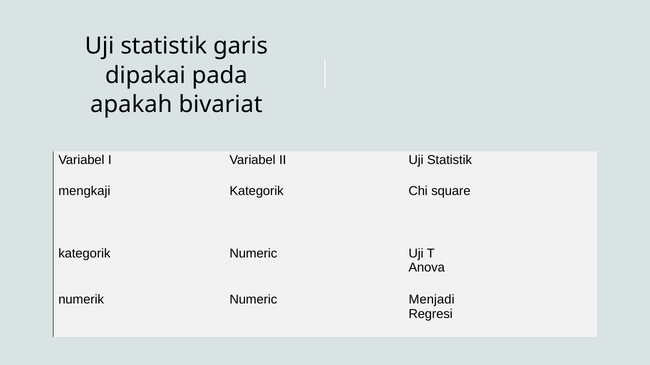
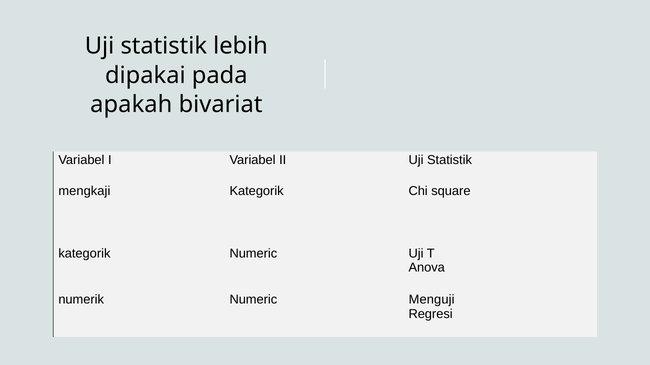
garis: garis -> lebih
Menjadi: Menjadi -> Menguji
